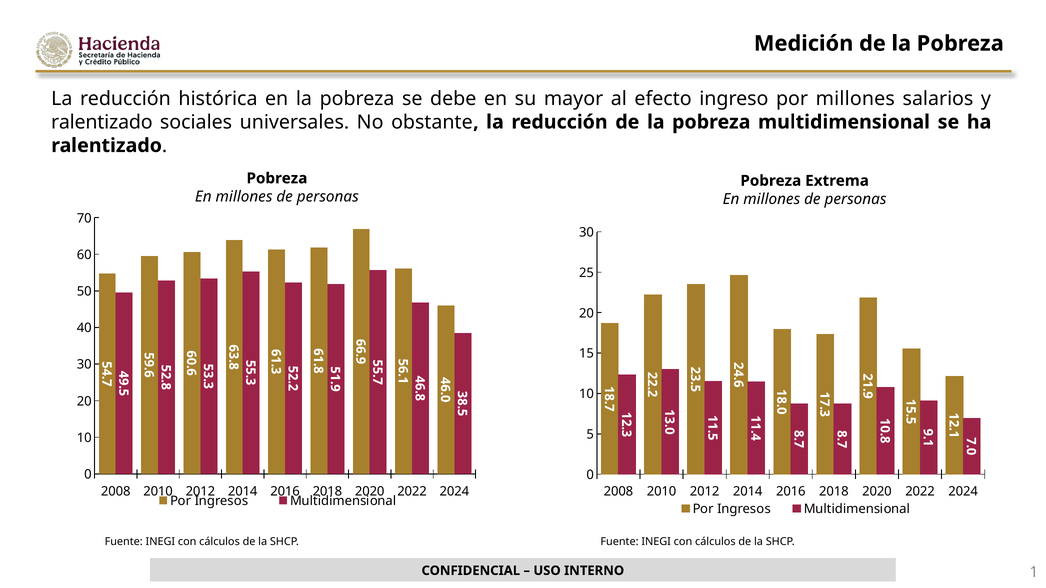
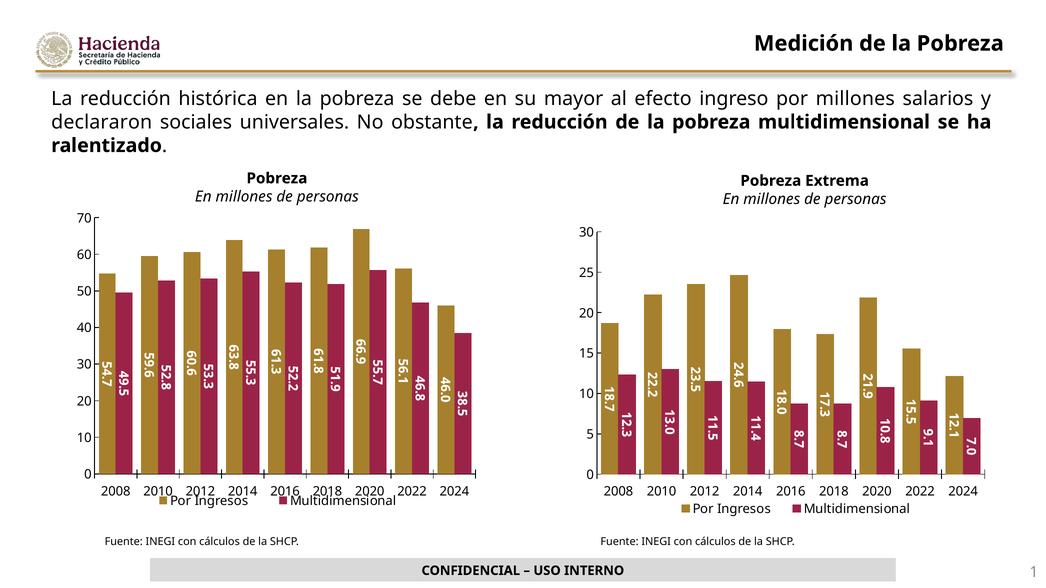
ralentizado at (102, 122): ralentizado -> declararon
